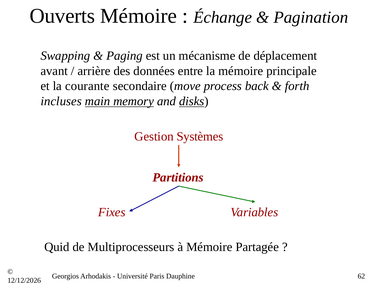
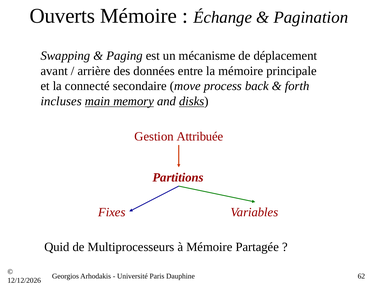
courante: courante -> connecté
Systèmes: Systèmes -> Attribuée
